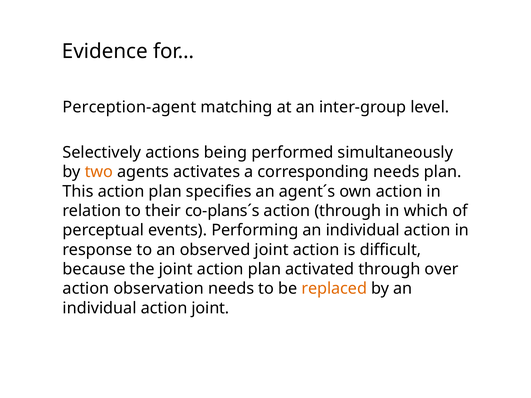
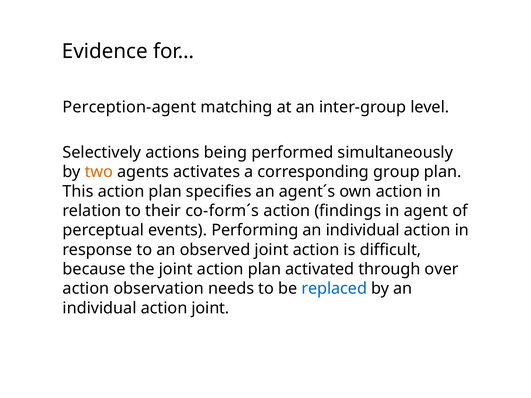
corresponding needs: needs -> group
co-plans´s: co-plans´s -> co-form´s
action through: through -> findings
which: which -> agent
replaced colour: orange -> blue
